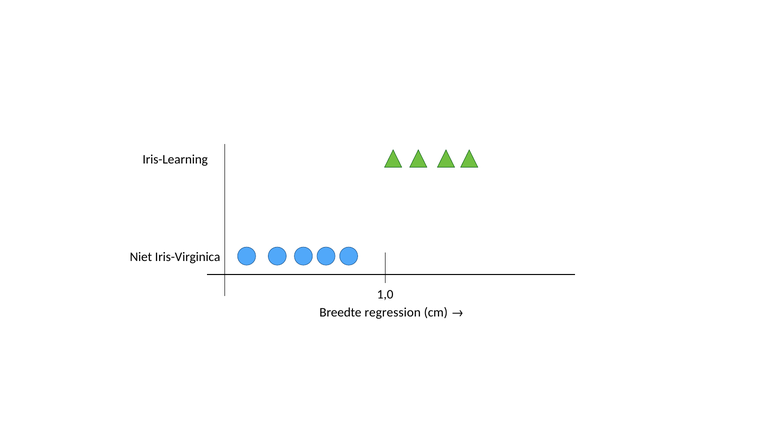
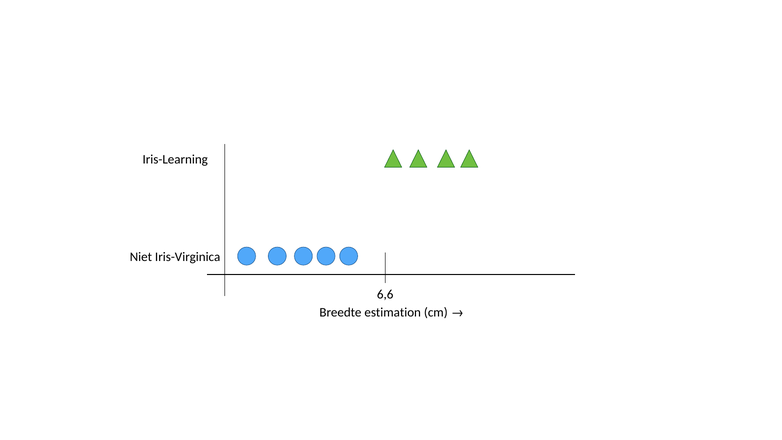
1,0: 1,0 -> 6,6
regression: regression -> estimation
